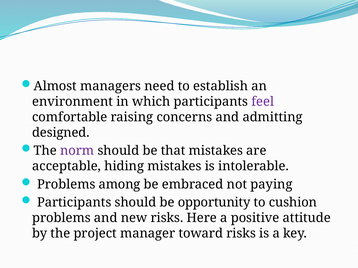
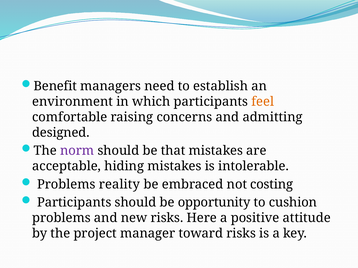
Almost: Almost -> Benefit
feel colour: purple -> orange
among: among -> reality
paying: paying -> costing
